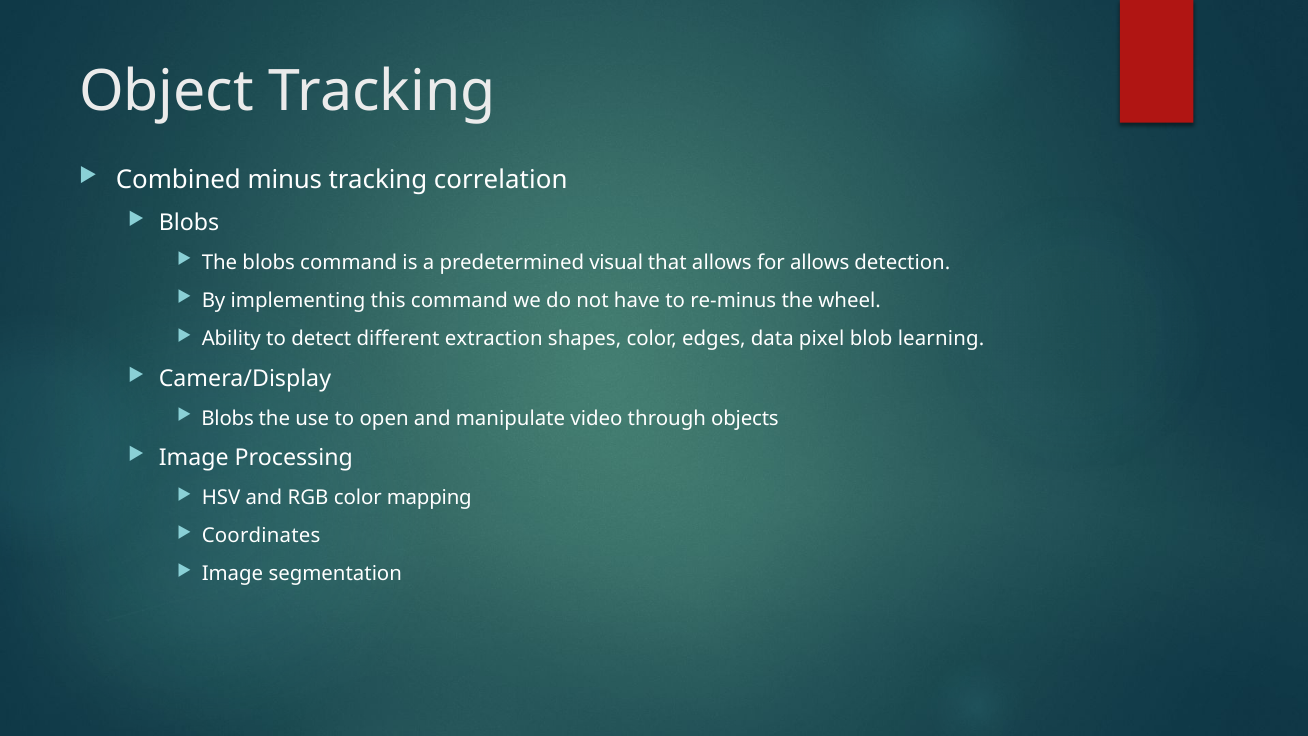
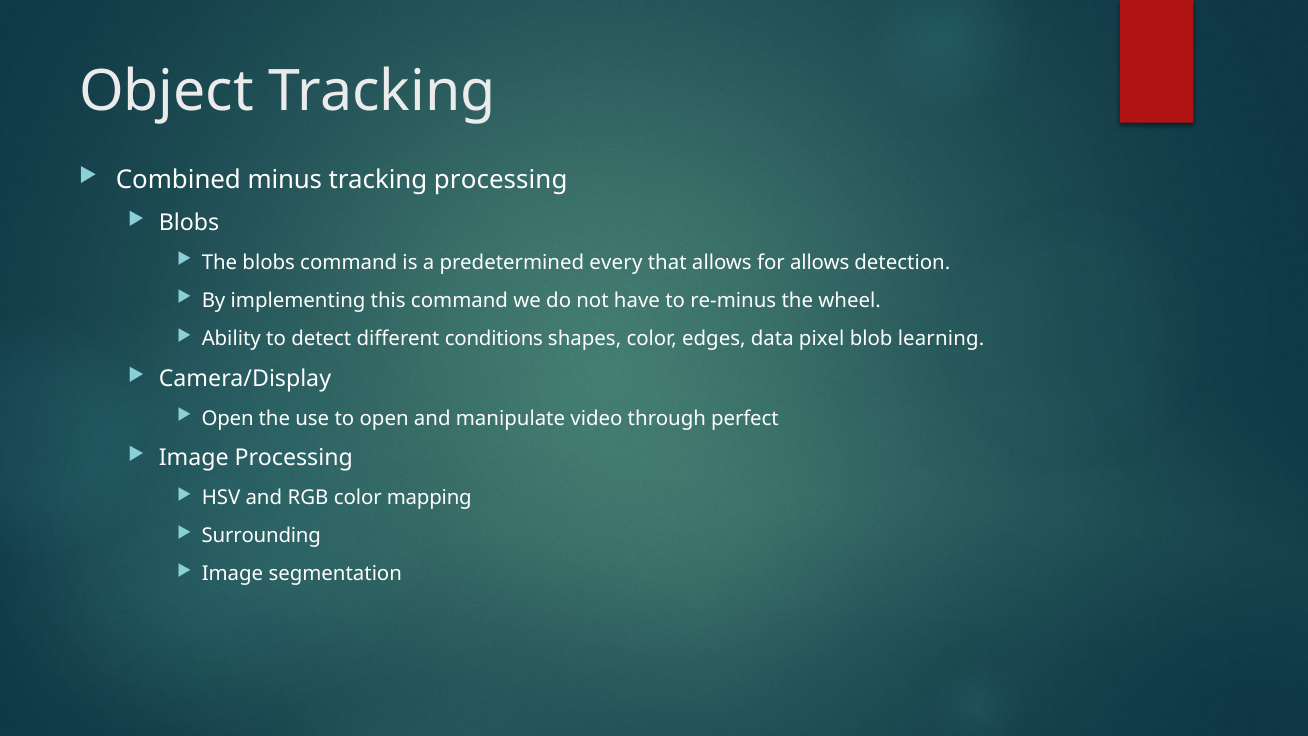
tracking correlation: correlation -> processing
visual: visual -> every
extraction: extraction -> conditions
Blobs at (228, 418): Blobs -> Open
objects: objects -> perfect
Coordinates: Coordinates -> Surrounding
